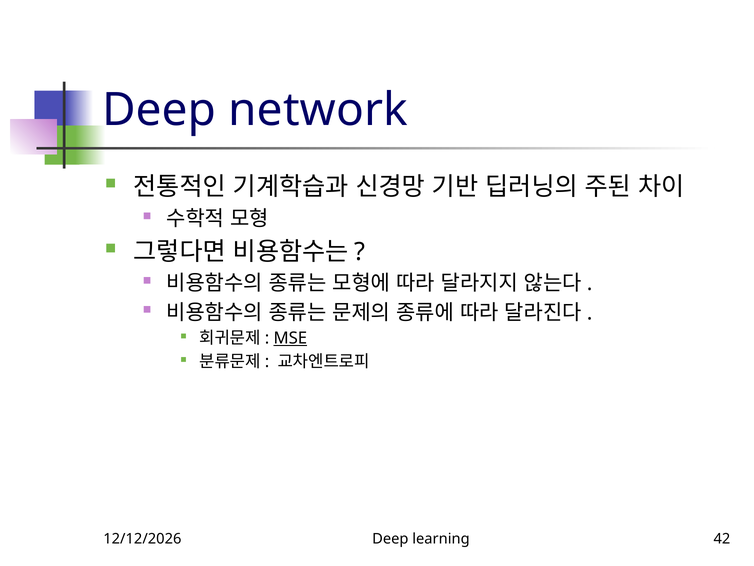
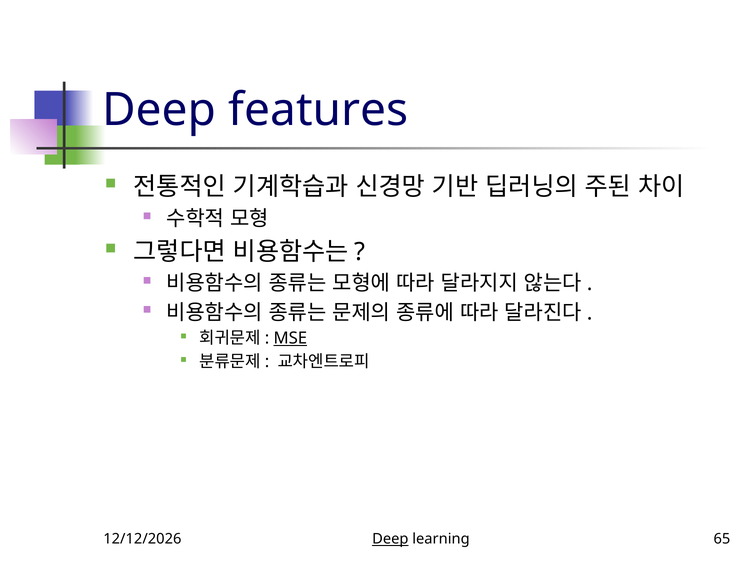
network: network -> features
Deep at (390, 539) underline: none -> present
42: 42 -> 65
